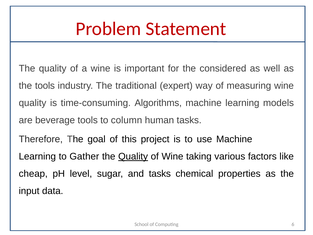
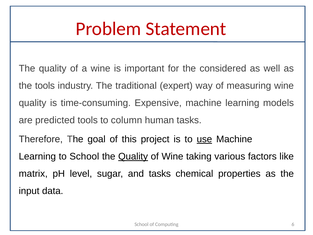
Algorithms: Algorithms -> Expensive
beverage: beverage -> predicted
use underline: none -> present
to Gather: Gather -> School
cheap: cheap -> matrix
